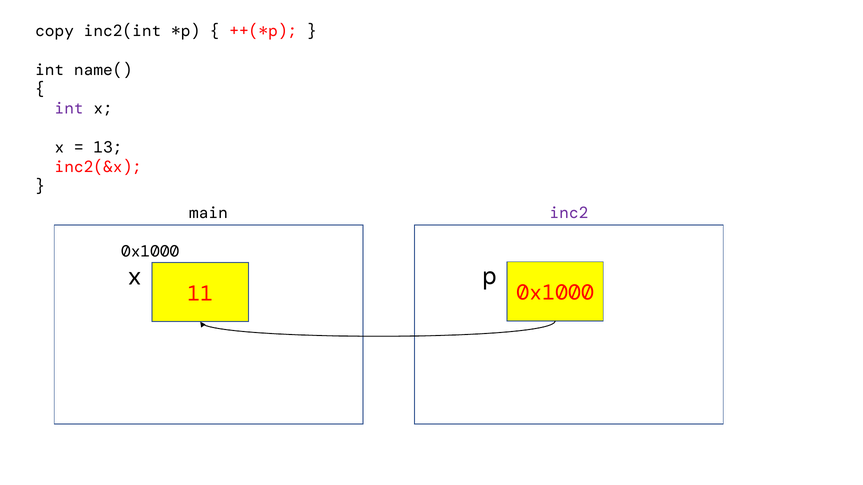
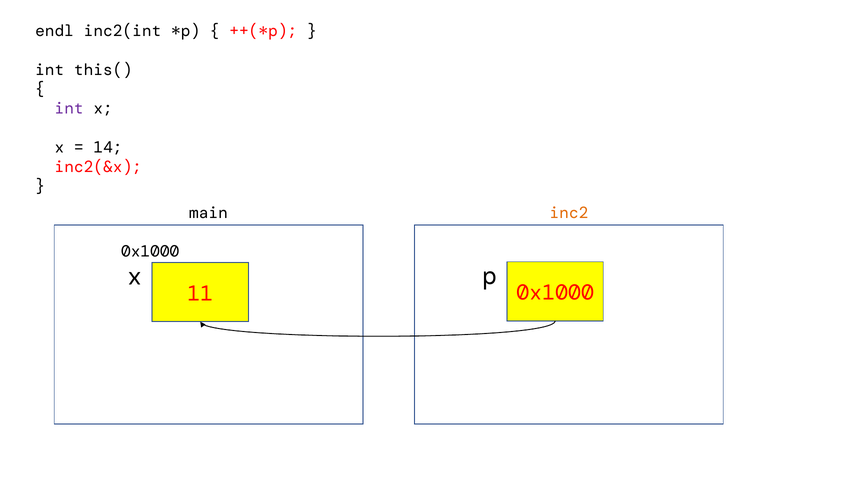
copy: copy -> endl
name(: name( -> this(
13: 13 -> 14
inc2 colour: purple -> orange
